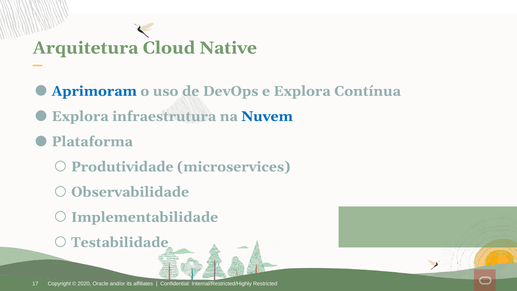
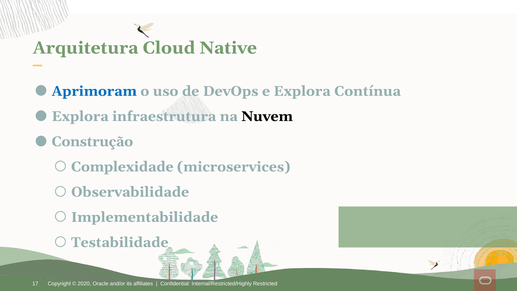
Nuvem colour: blue -> black
Plataforma: Plataforma -> Construção
Produtividade: Produtividade -> Complexidade
